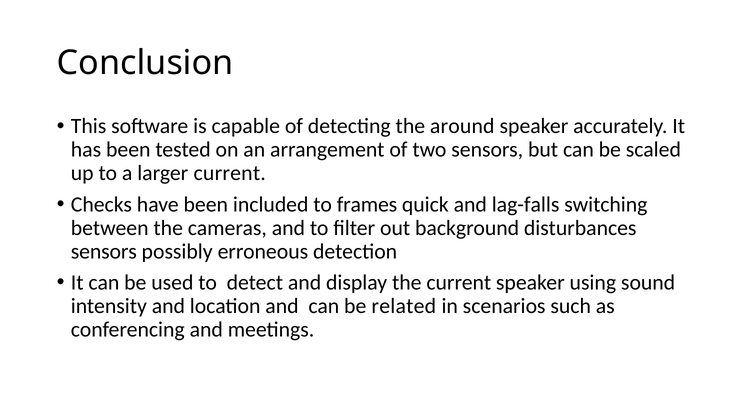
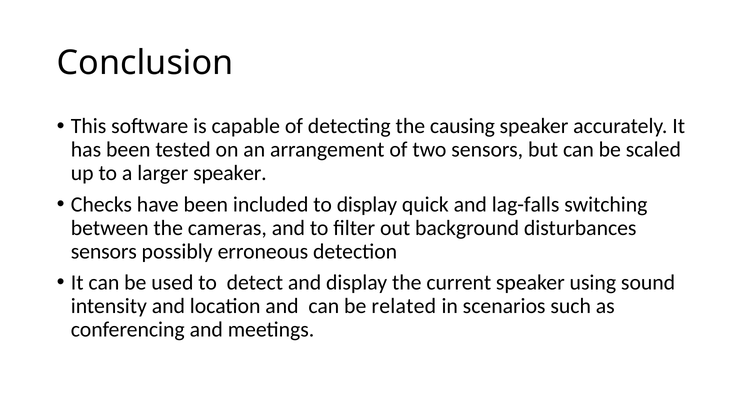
around: around -> causing
larger current: current -> speaker
to frames: frames -> display
